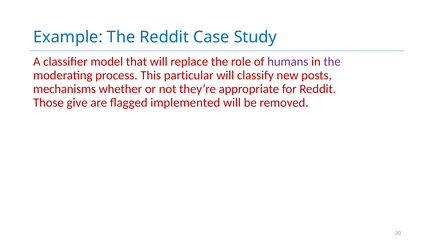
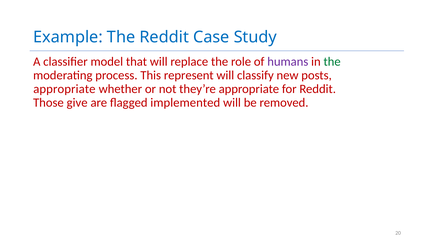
the at (332, 62) colour: purple -> green
particular: particular -> represent
mechanisms at (65, 89): mechanisms -> appropriate
